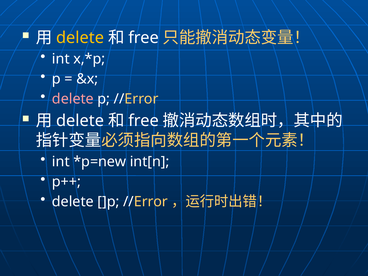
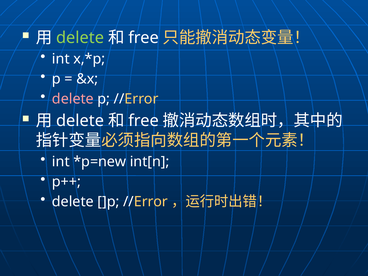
delete at (80, 38) colour: yellow -> light green
